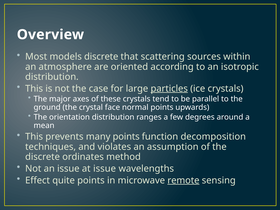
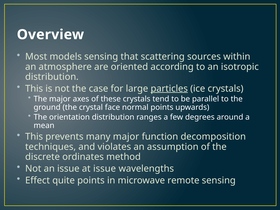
models discrete: discrete -> sensing
many points: points -> major
remote underline: present -> none
